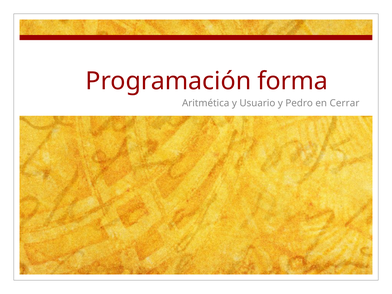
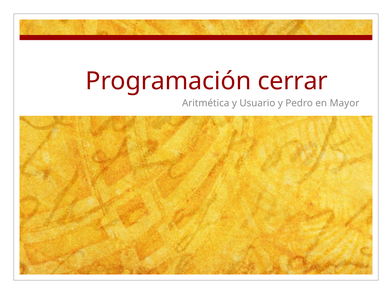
forma: forma -> cerrar
Cerrar: Cerrar -> Mayor
